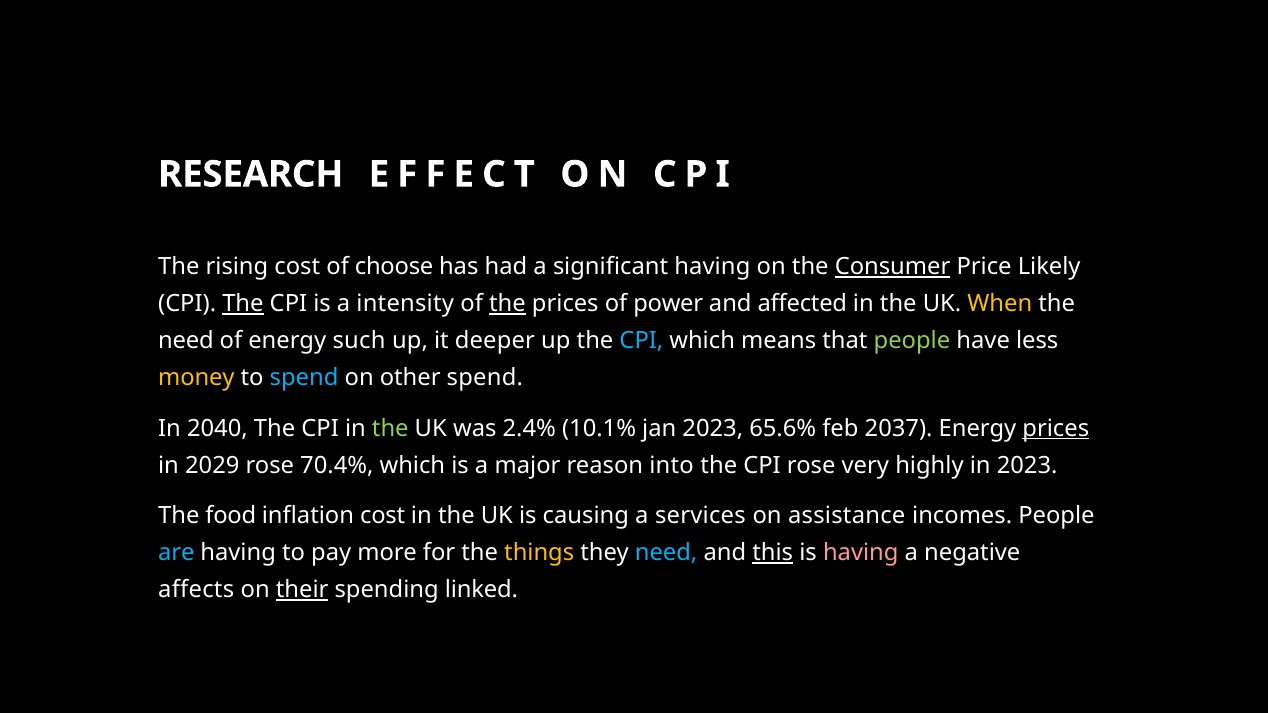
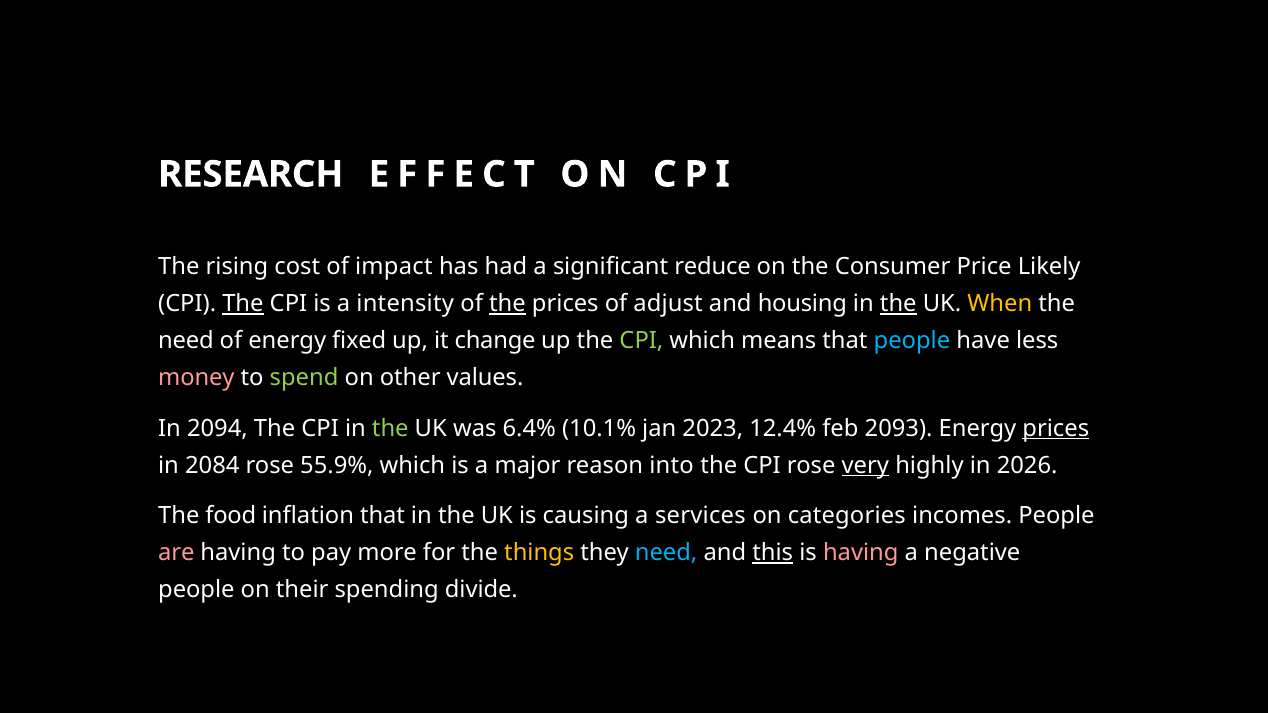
choose: choose -> impact
significant having: having -> reduce
Consumer underline: present -> none
power: power -> adjust
affected: affected -> housing
the at (898, 304) underline: none -> present
such: such -> fixed
deeper: deeper -> change
CPI at (641, 341) colour: light blue -> light green
people at (912, 341) colour: light green -> light blue
money colour: yellow -> pink
spend at (304, 378) colour: light blue -> light green
other spend: spend -> values
2040: 2040 -> 2094
2.4%: 2.4% -> 6.4%
65.6%: 65.6% -> 12.4%
2037: 2037 -> 2093
2029: 2029 -> 2084
70.4%: 70.4% -> 55.9%
very underline: none -> present
in 2023: 2023 -> 2026
inflation cost: cost -> that
assistance: assistance -> categories
are colour: light blue -> pink
affects at (196, 590): affects -> people
their underline: present -> none
linked: linked -> divide
